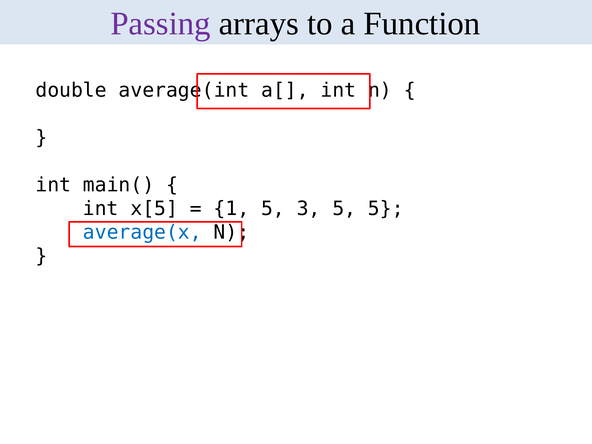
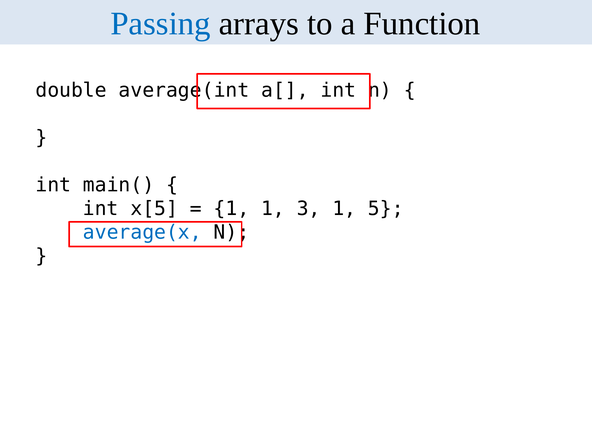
Passing colour: purple -> blue
1 5: 5 -> 1
3 5: 5 -> 1
